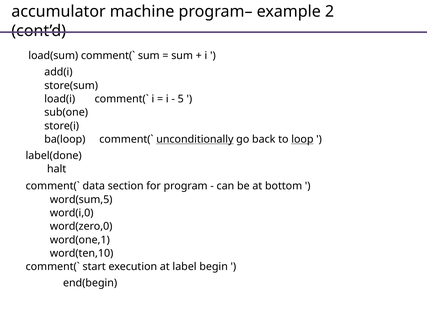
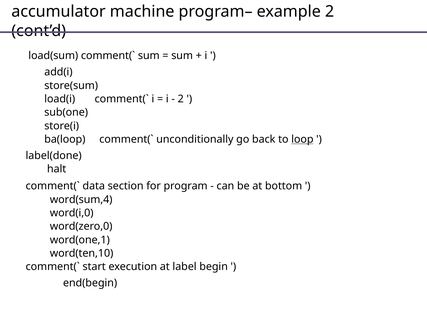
5 at (181, 99): 5 -> 2
unconditionally underline: present -> none
word(sum,5: word(sum,5 -> word(sum,4
